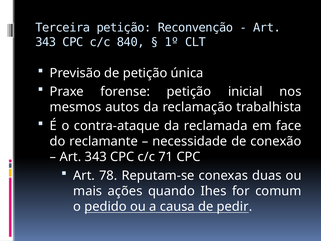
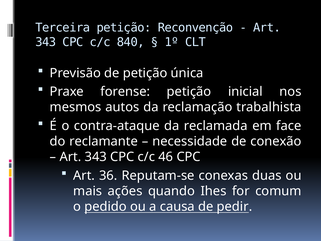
71: 71 -> 46
78: 78 -> 36
